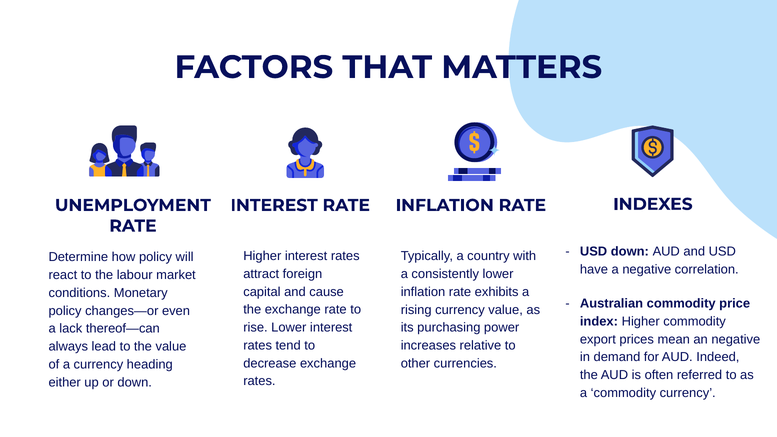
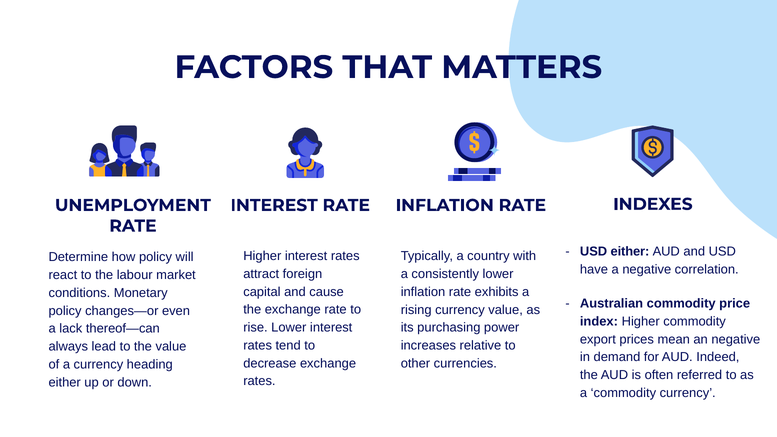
USD down: down -> either
